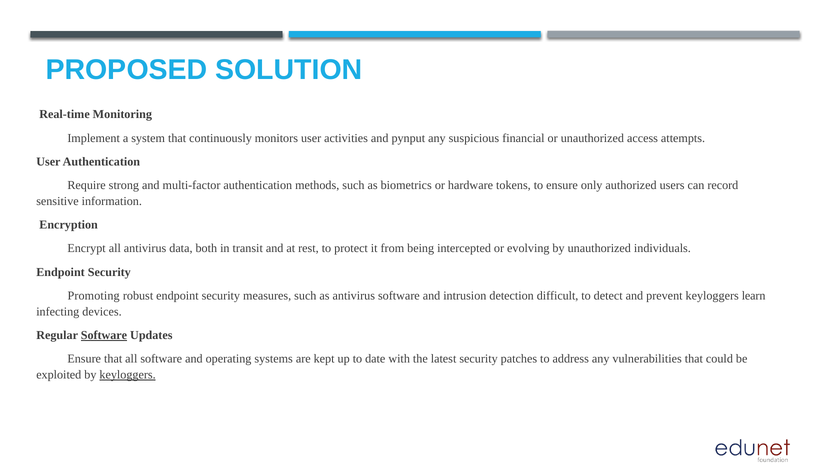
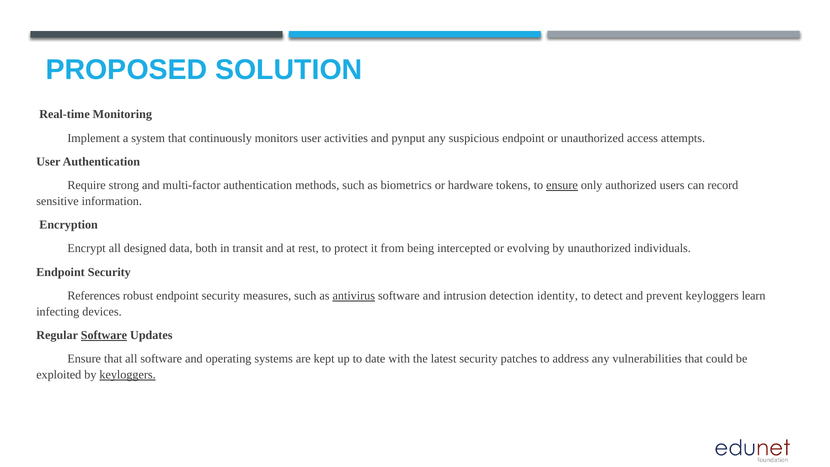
suspicious financial: financial -> endpoint
ensure at (562, 185) underline: none -> present
all antivirus: antivirus -> designed
Promoting: Promoting -> References
antivirus at (354, 296) underline: none -> present
difficult: difficult -> identity
